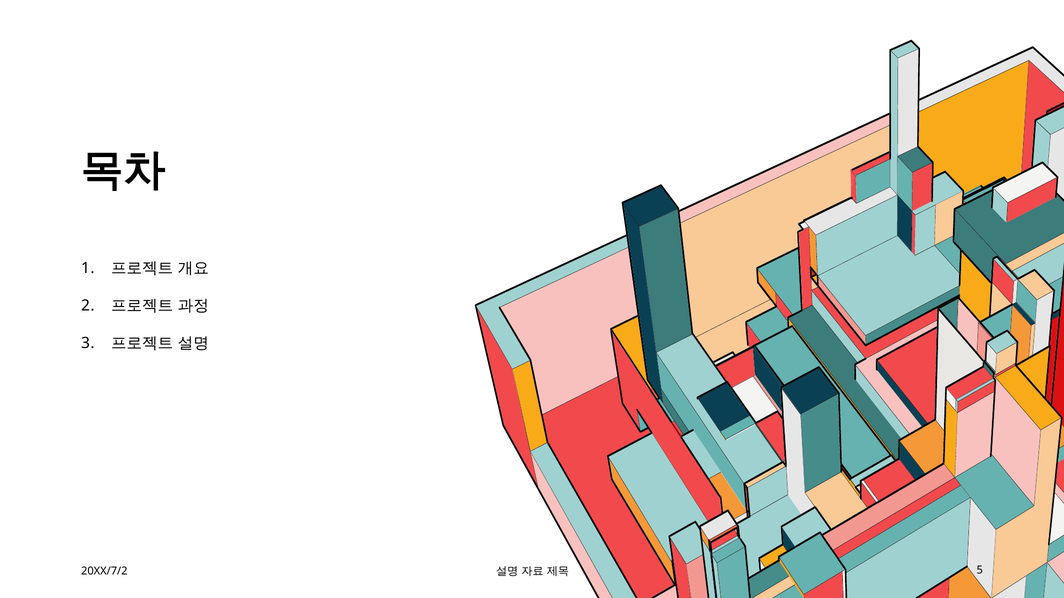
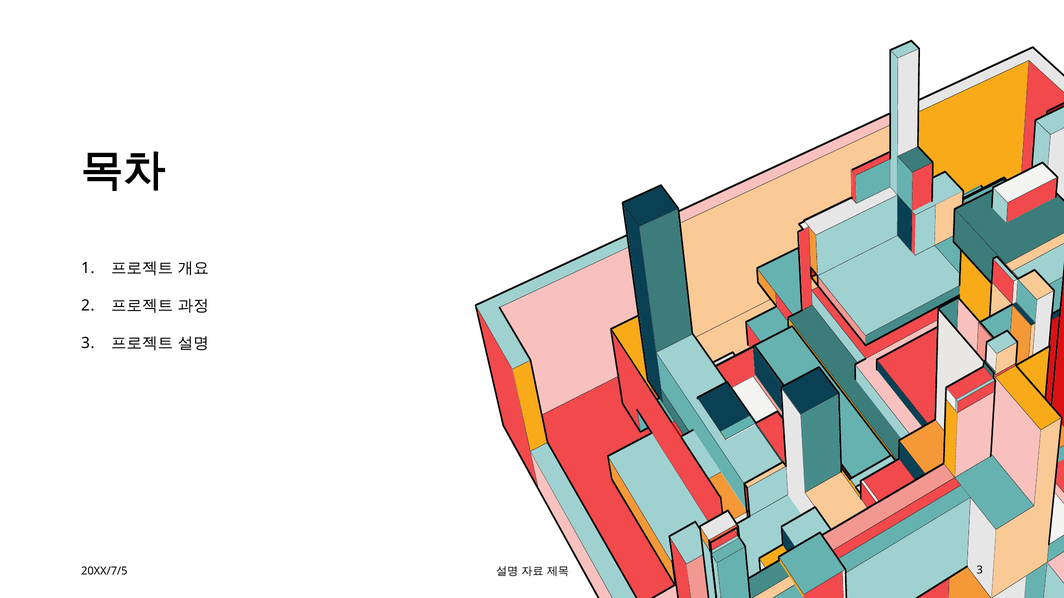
20XX/7/2: 20XX/7/2 -> 20XX/7/5
5 at (980, 571): 5 -> 3
